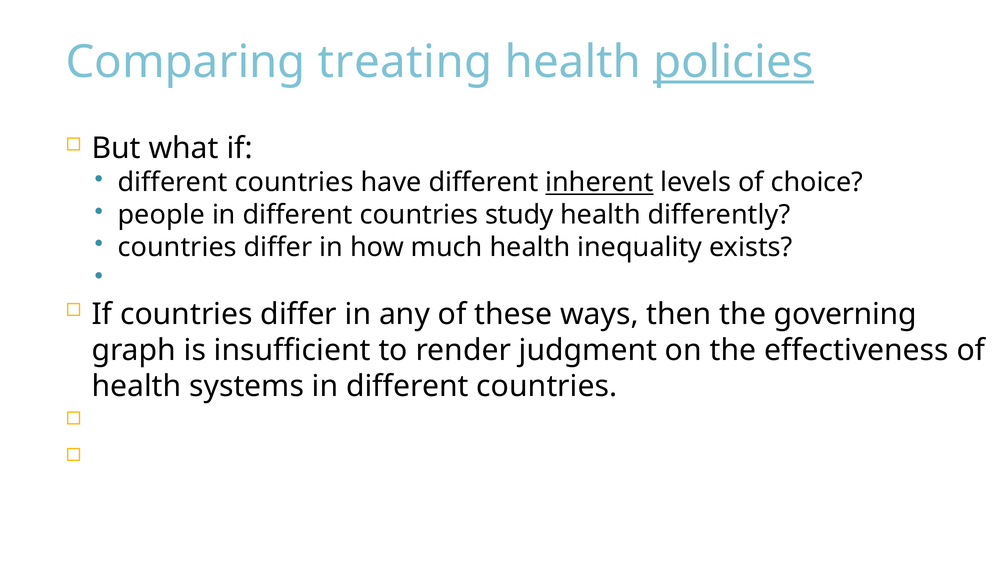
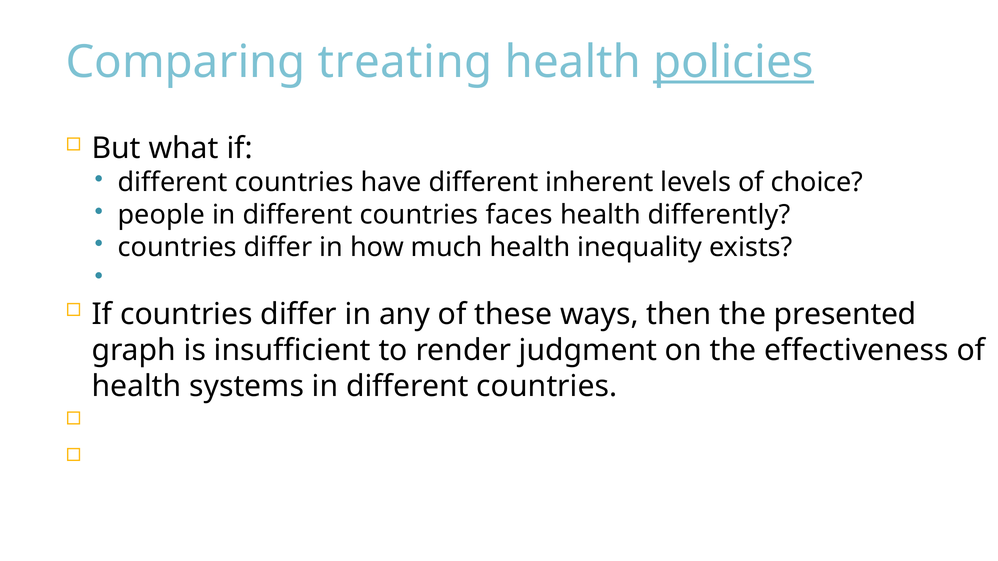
inherent underline: present -> none
study: study -> faces
governing: governing -> presented
